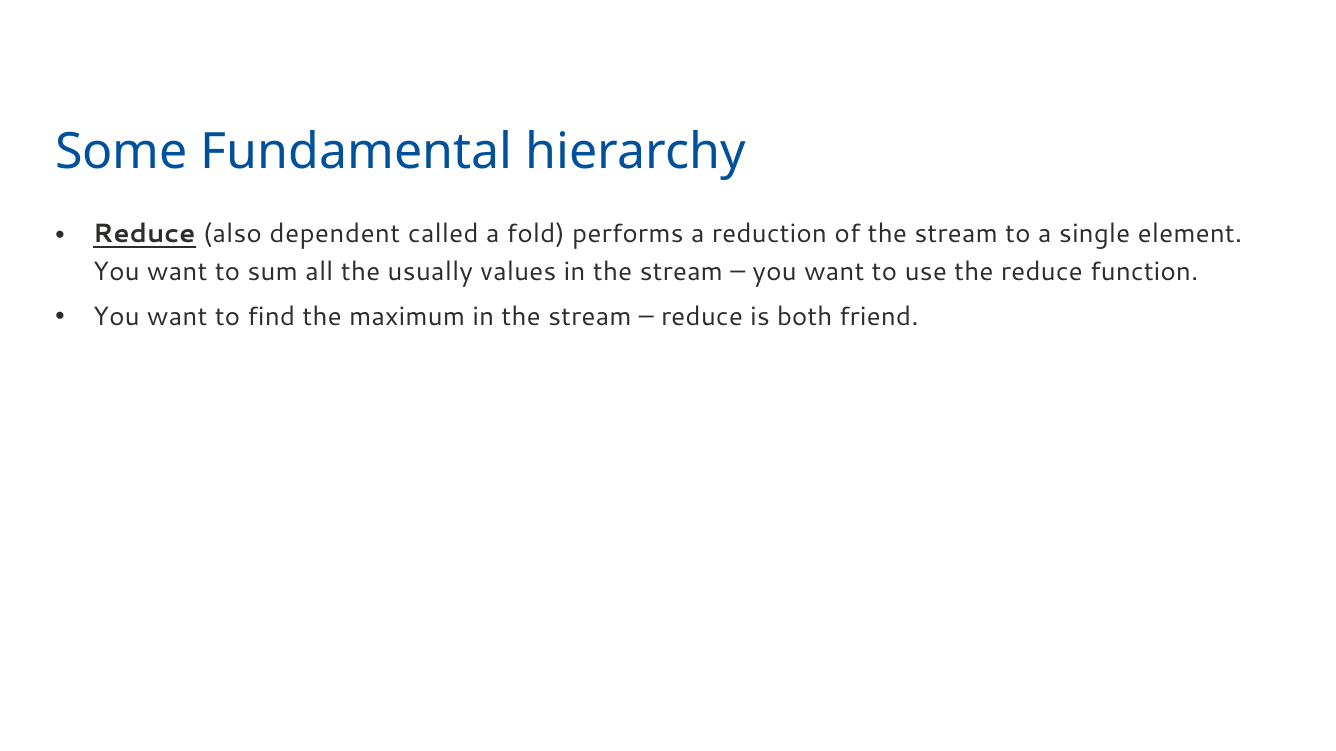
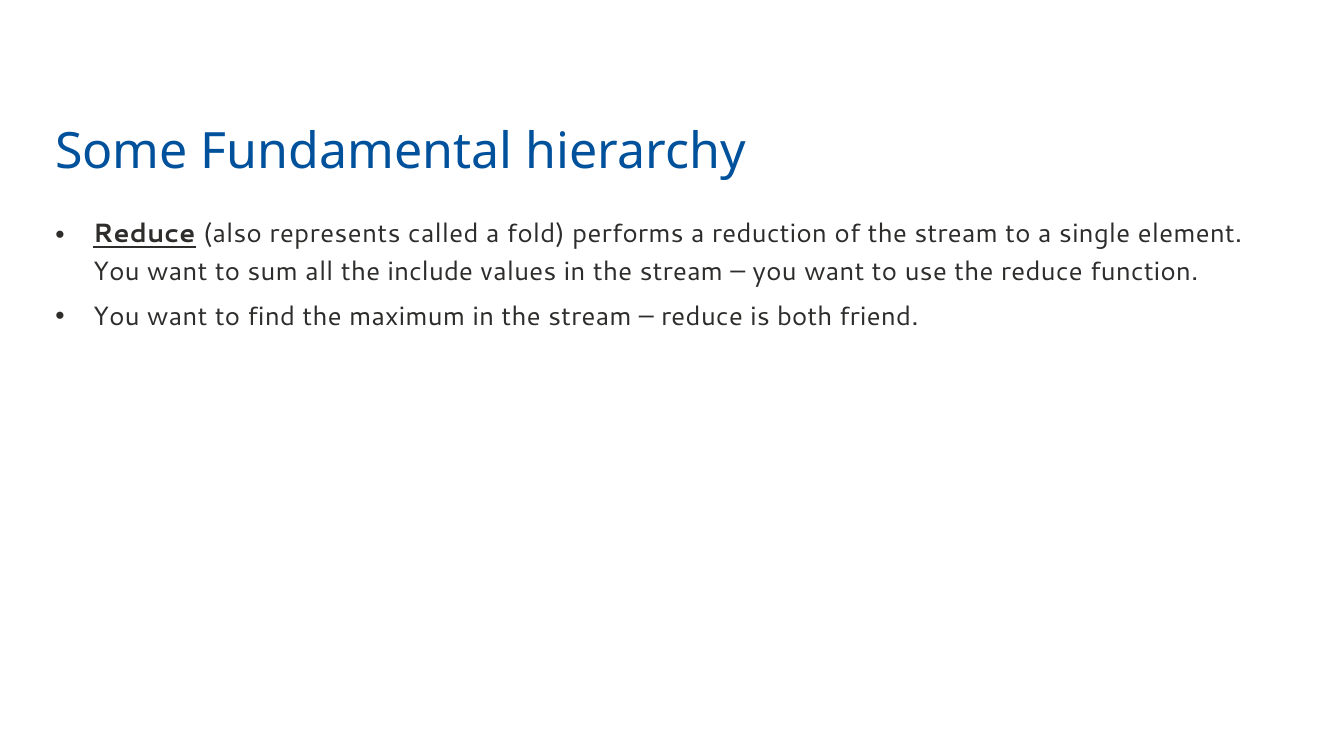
dependent: dependent -> represents
usually: usually -> include
